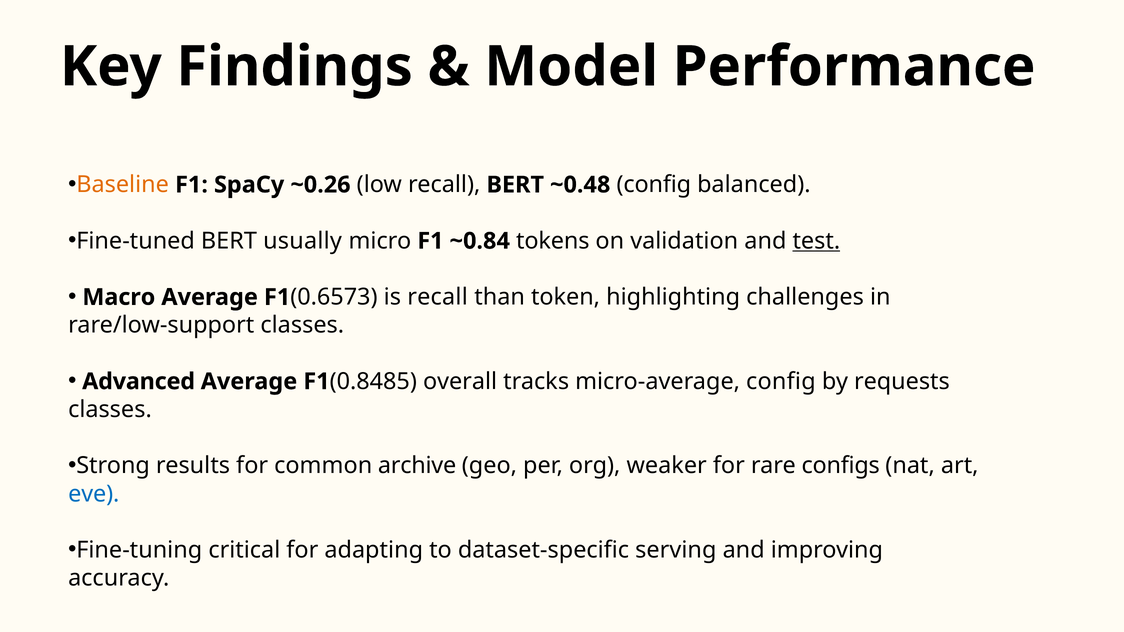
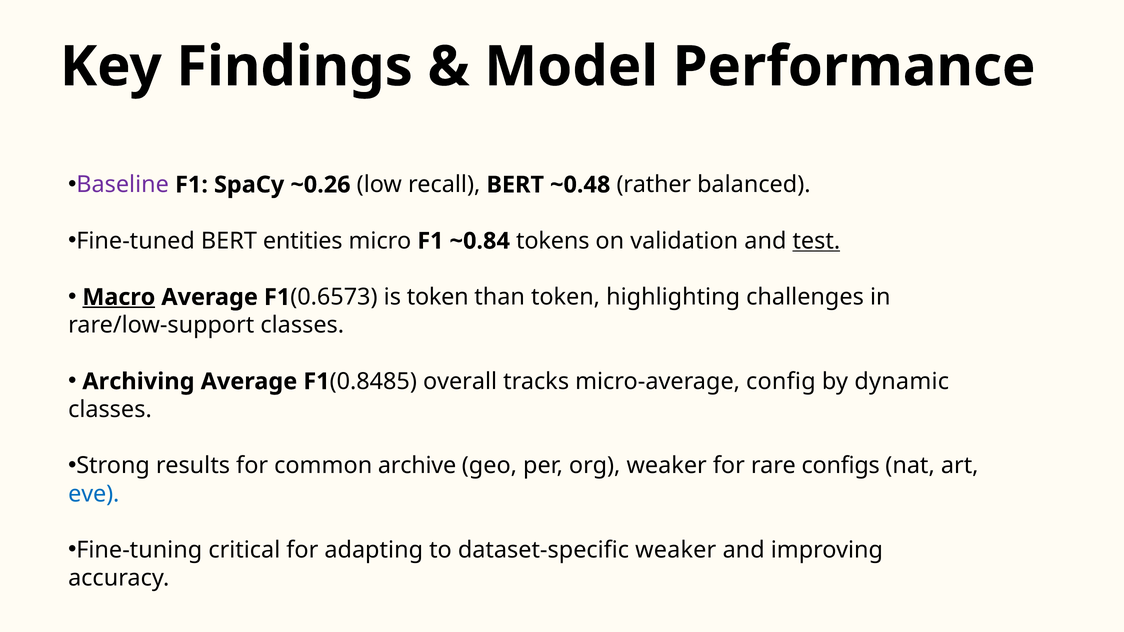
Baseline colour: orange -> purple
~0.48 config: config -> rather
usually: usually -> entities
Macro underline: none -> present
is recall: recall -> token
Advanced: Advanced -> Archiving
requests: requests -> dynamic
dataset-specific serving: serving -> weaker
